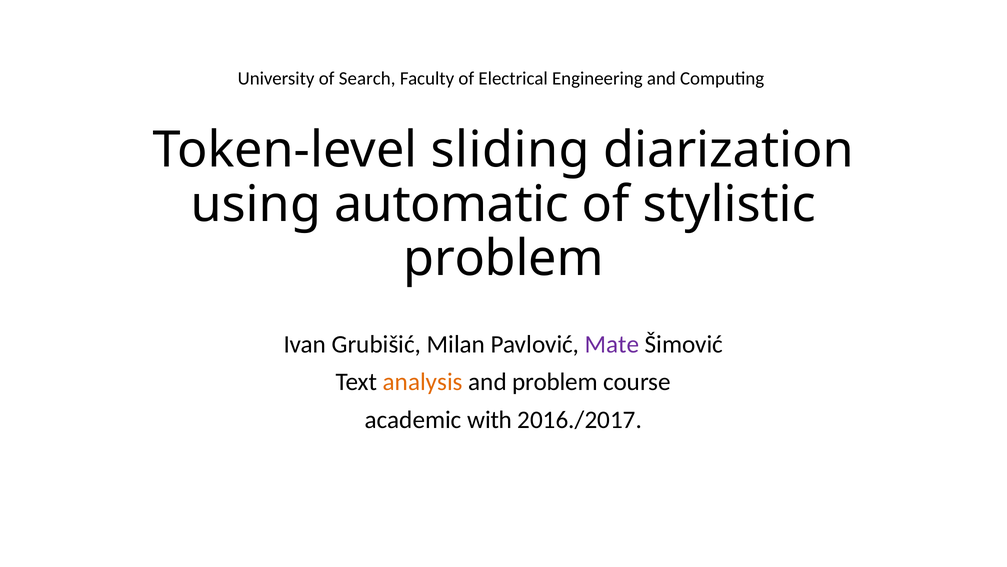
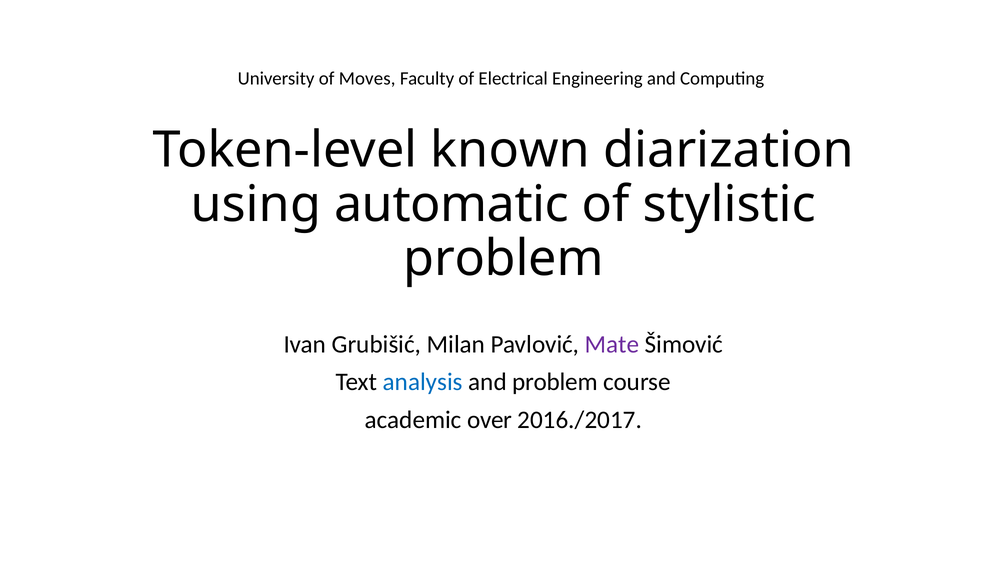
Search: Search -> Moves
sliding: sliding -> known
analysis colour: orange -> blue
with: with -> over
